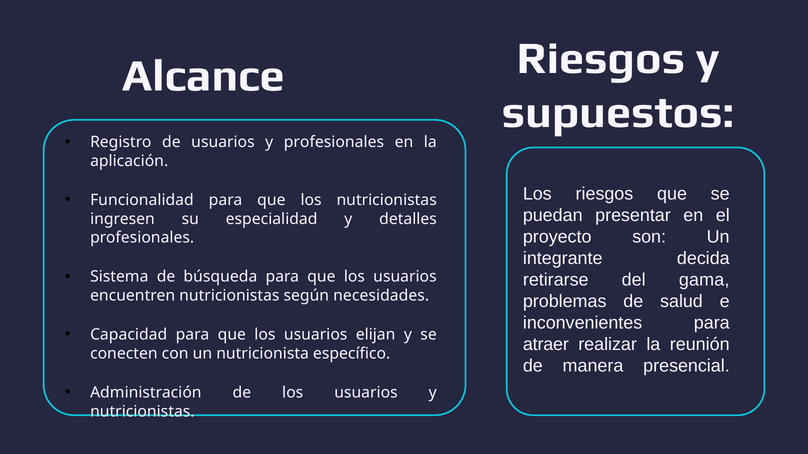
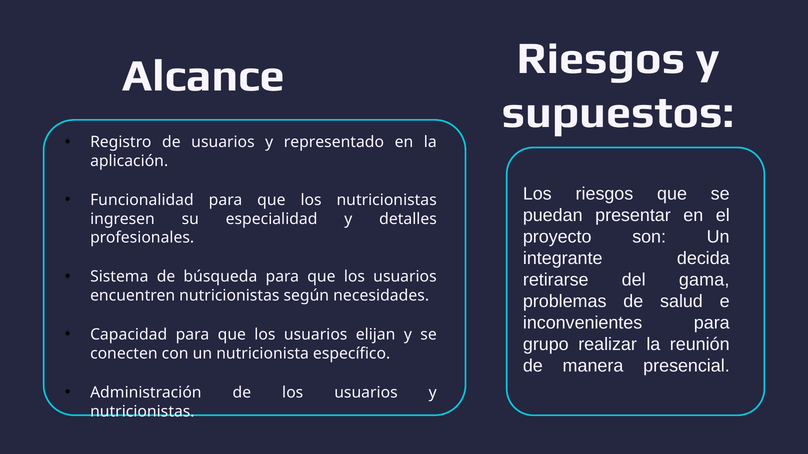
y profesionales: profesionales -> representado
atraer: atraer -> grupo
